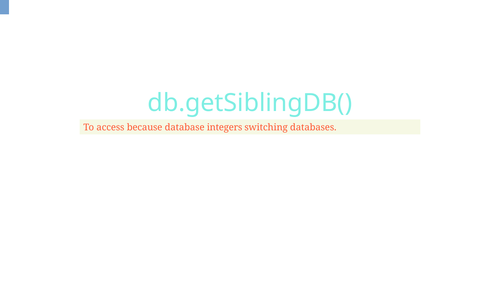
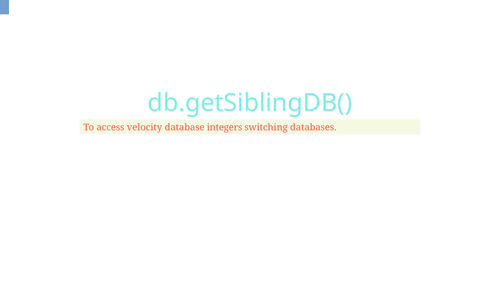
because: because -> velocity
